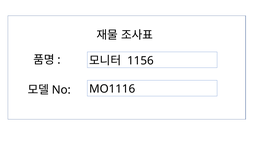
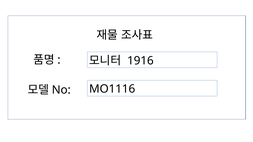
1156: 1156 -> 1916
